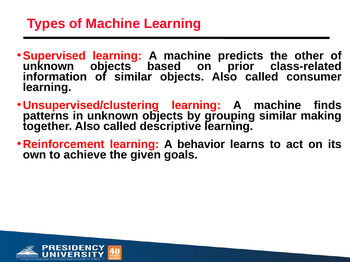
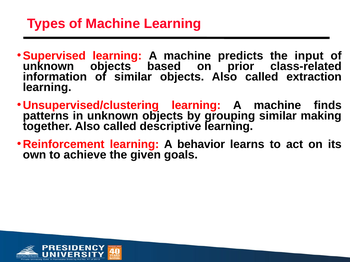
other: other -> input
consumer: consumer -> extraction
